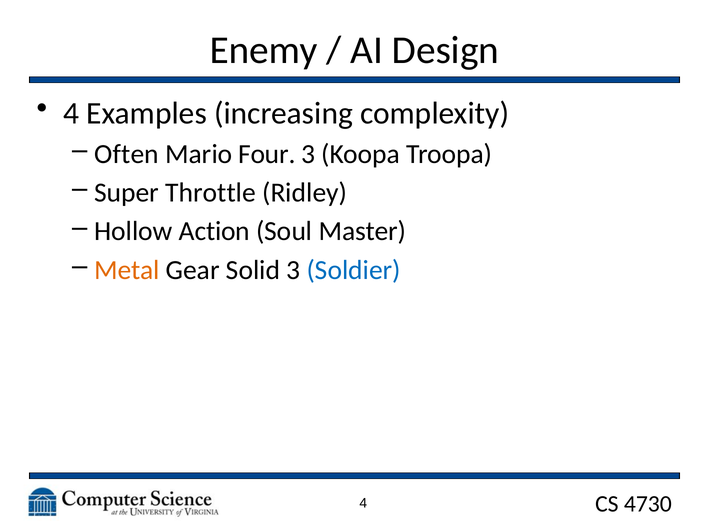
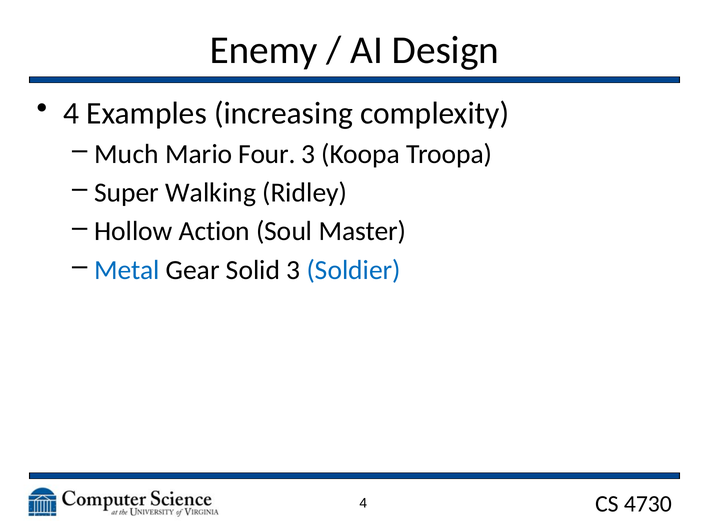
Often: Often -> Much
Throttle: Throttle -> Walking
Metal colour: orange -> blue
